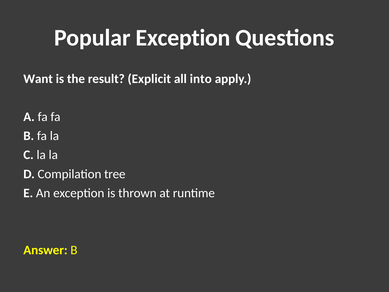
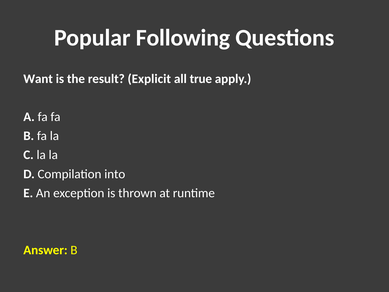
Popular Exception: Exception -> Following
into: into -> true
tree: tree -> into
